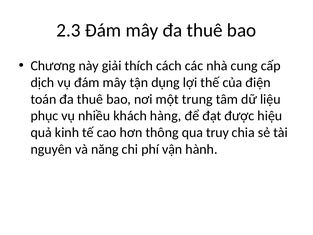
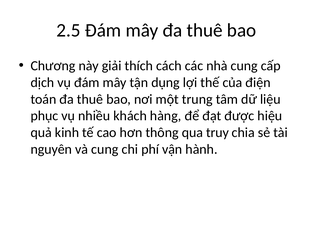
2.3: 2.3 -> 2.5
và năng: năng -> cung
